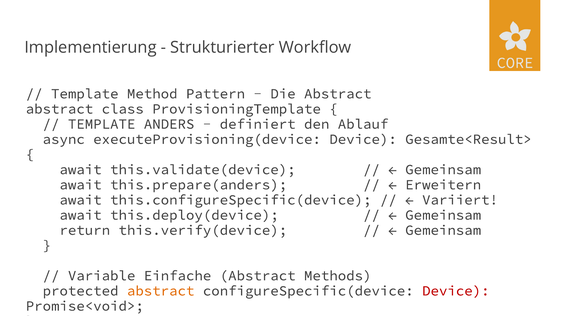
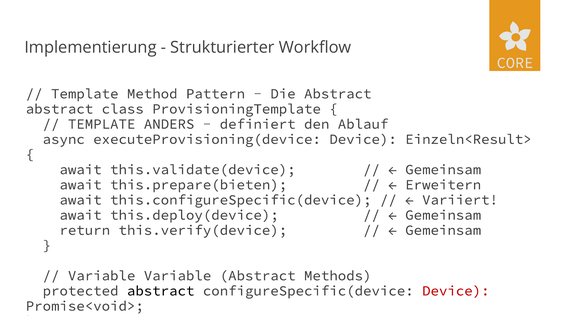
Gesamte<Result>: Gesamte<Result> -> Einzeln<Result>
this.prepare(anders: this.prepare(anders -> this.prepare(bieten
Variable Einfache: Einfache -> Variable
abstract at (161, 291) colour: orange -> black
